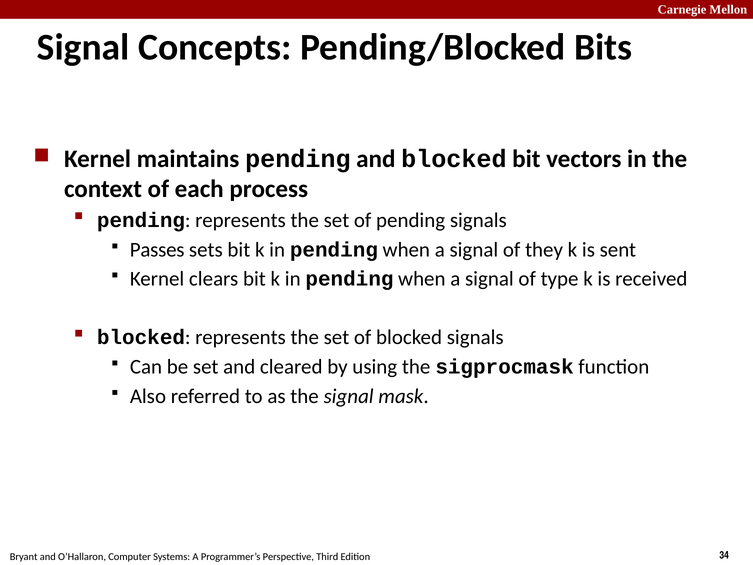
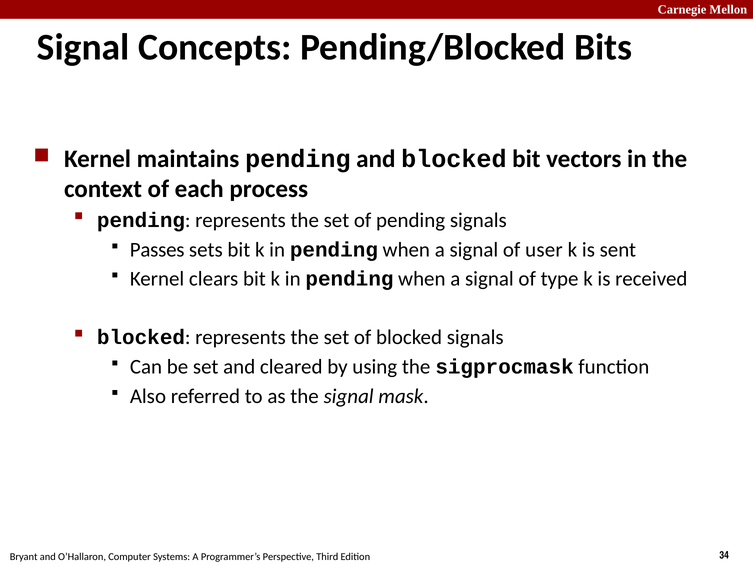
they: they -> user
